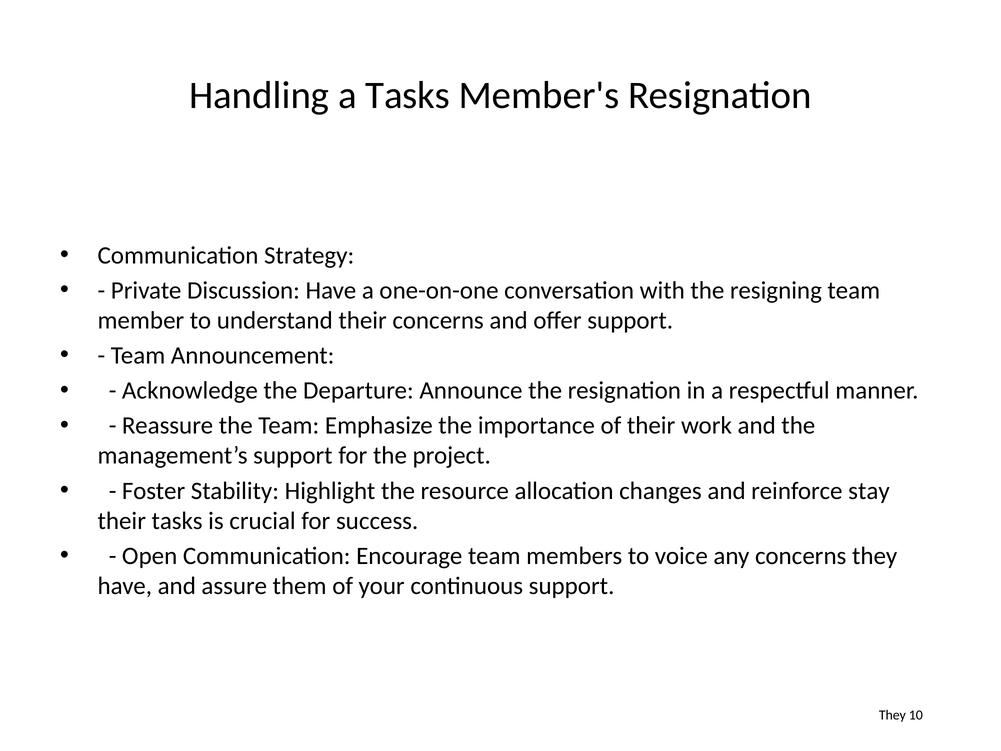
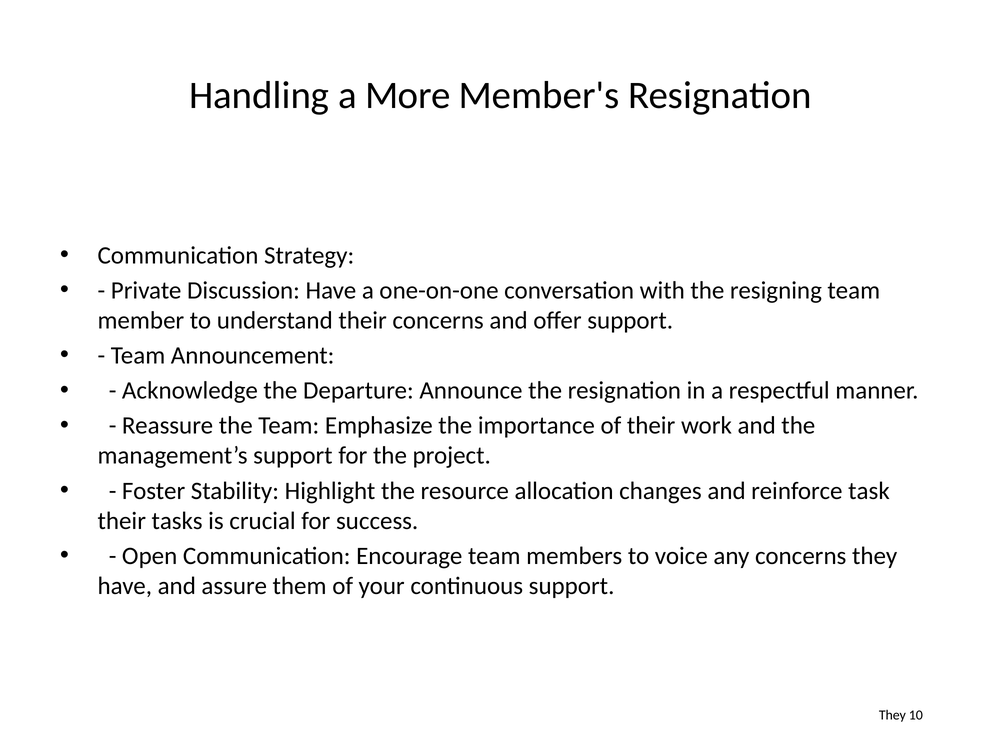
a Tasks: Tasks -> More
stay: stay -> task
